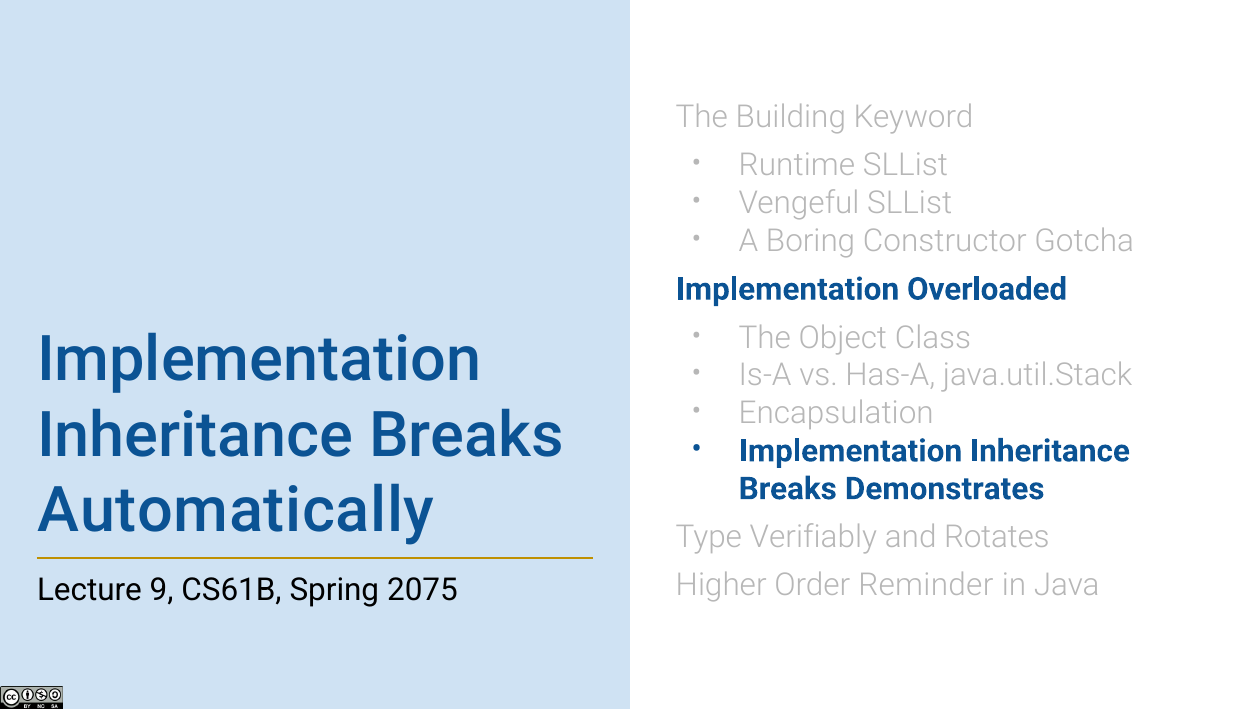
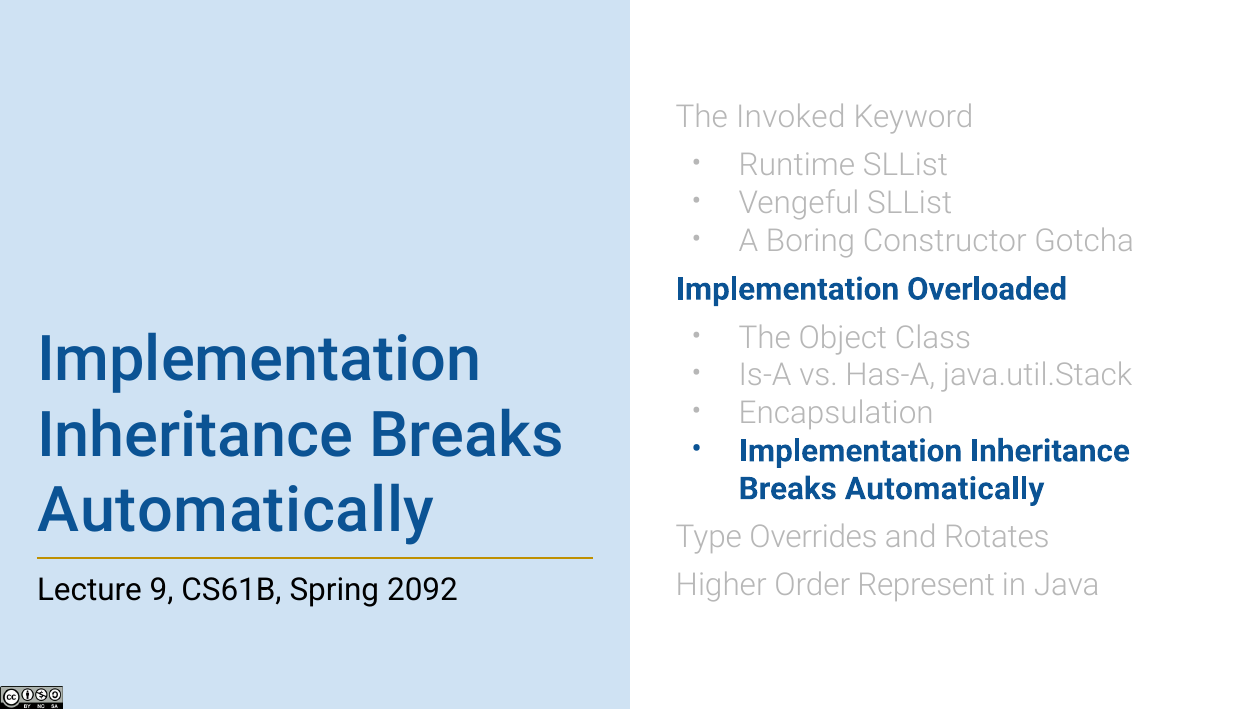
Building: Building -> Invoked
Demonstrates at (945, 489): Demonstrates -> Automatically
Verifiably: Verifiably -> Overrides
Reminder: Reminder -> Represent
2075: 2075 -> 2092
